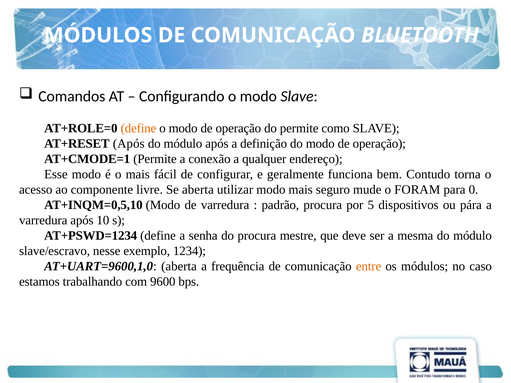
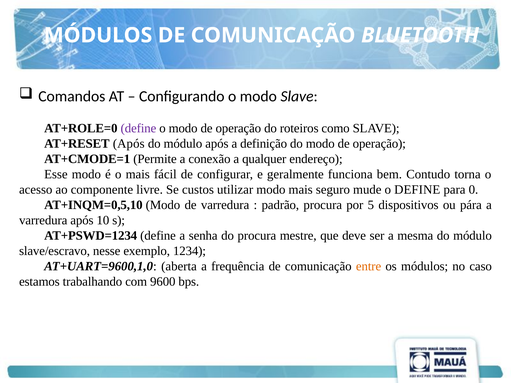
define at (138, 128) colour: orange -> purple
do permite: permite -> roteiros
Se aberta: aberta -> custos
o FORAM: FORAM -> DEFINE
